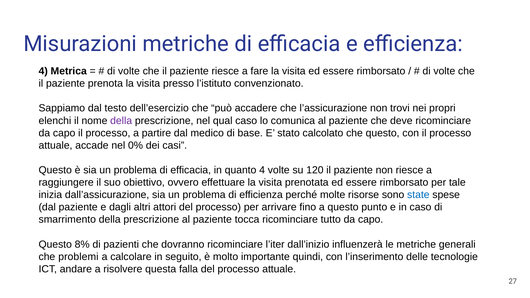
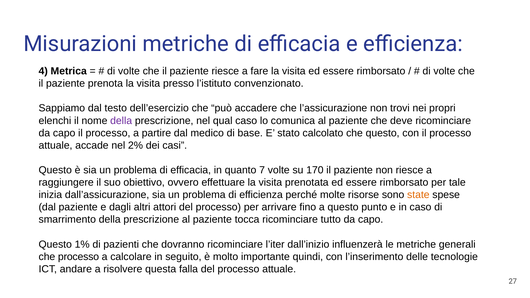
0%: 0% -> 2%
quanto 4: 4 -> 7
120: 120 -> 170
state colour: blue -> orange
8%: 8% -> 1%
che problemi: problemi -> processo
